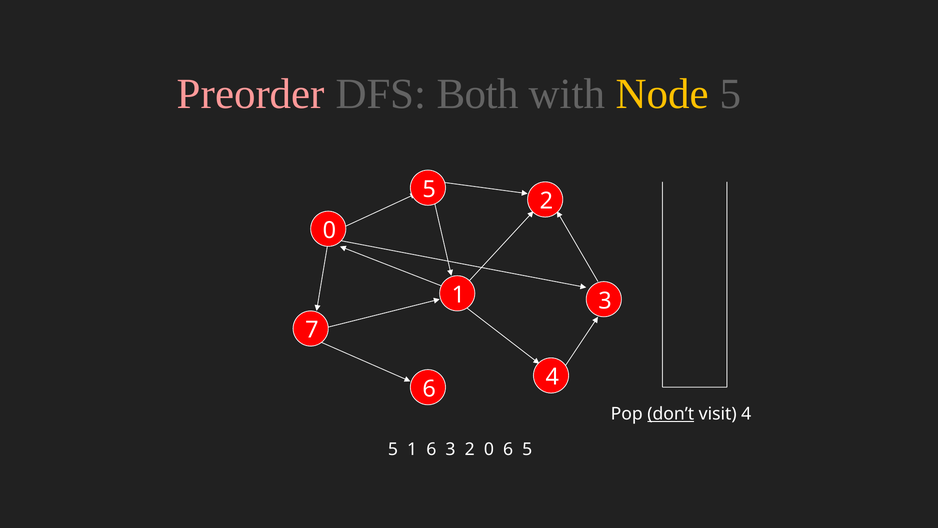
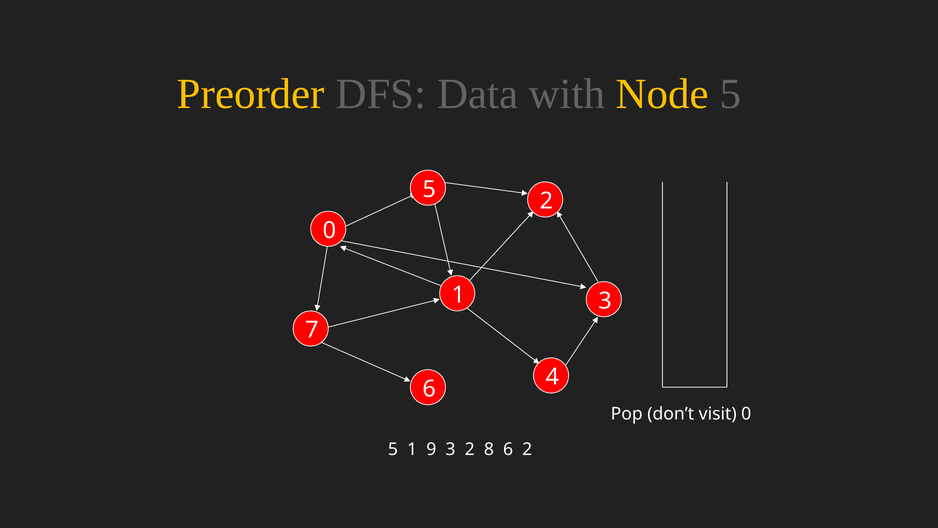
Preorder colour: pink -> yellow
Both: Both -> Data
don’t underline: present -> none
visit 4: 4 -> 0
1 6: 6 -> 9
2 0: 0 -> 8
5 at (527, 449): 5 -> 2
